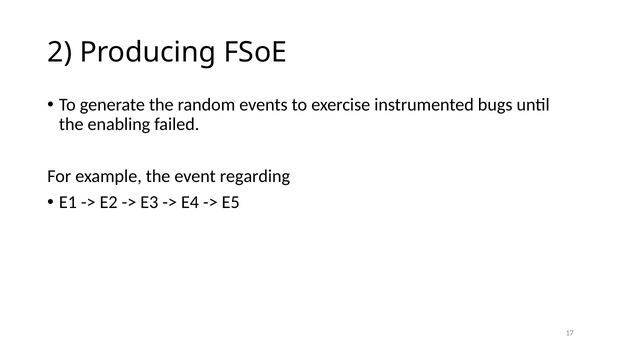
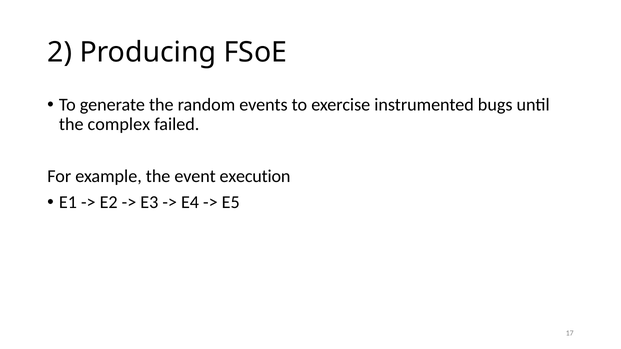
enabling: enabling -> complex
regarding: regarding -> execution
